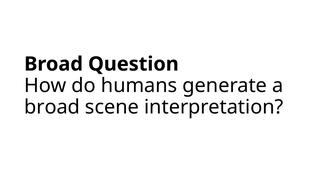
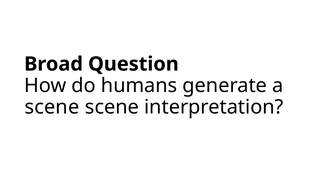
broad at (52, 107): broad -> scene
